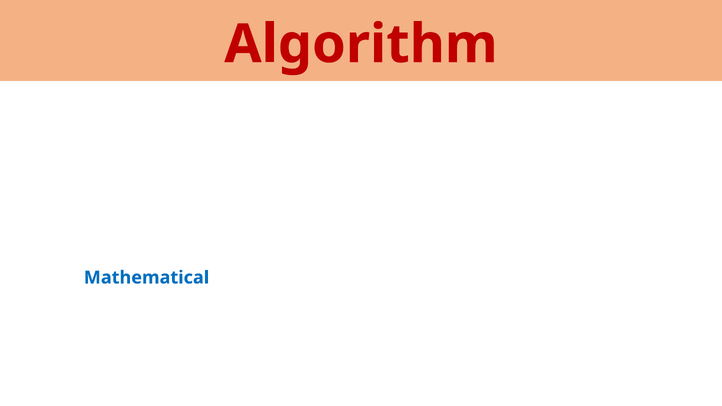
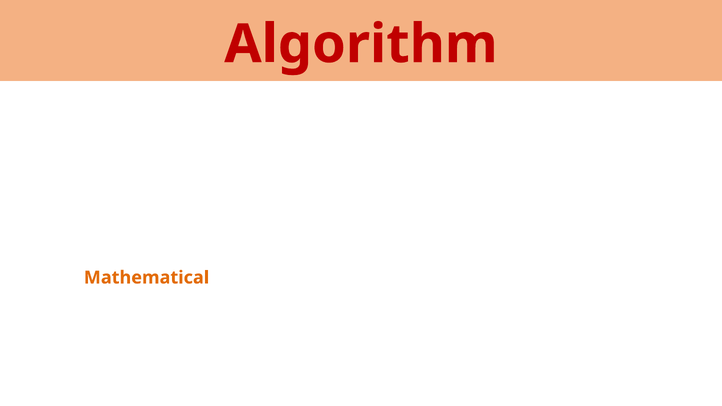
Mathematical colour: blue -> orange
